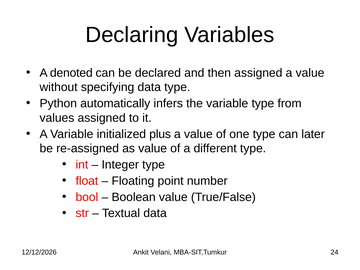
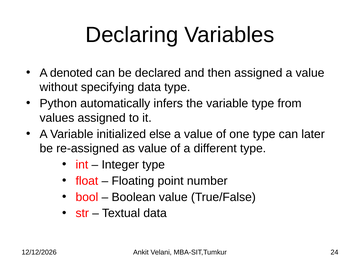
plus: plus -> else
